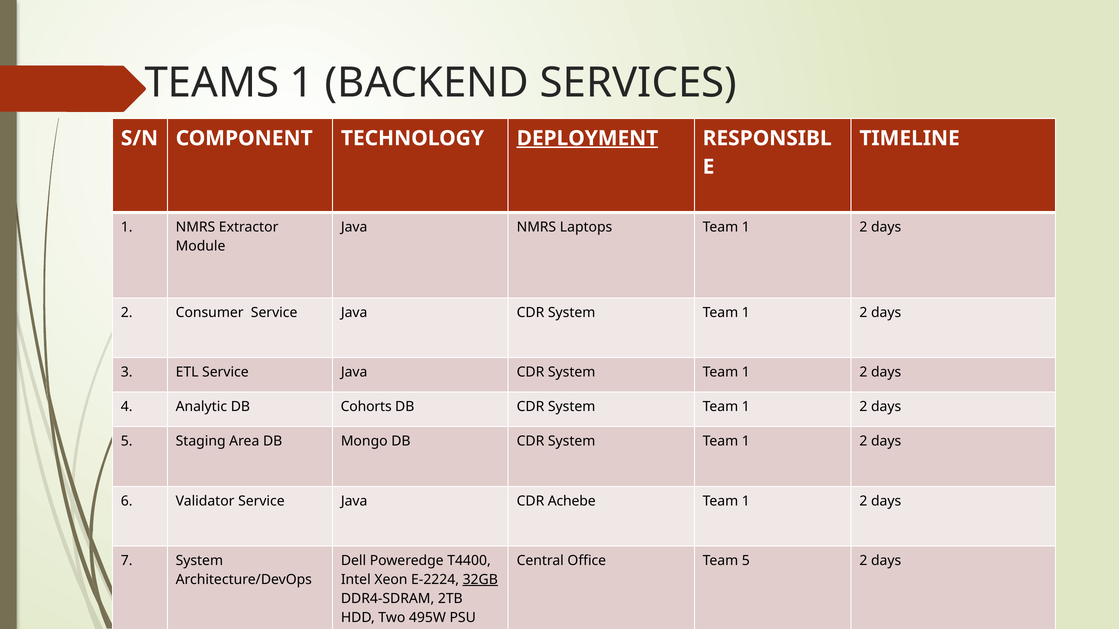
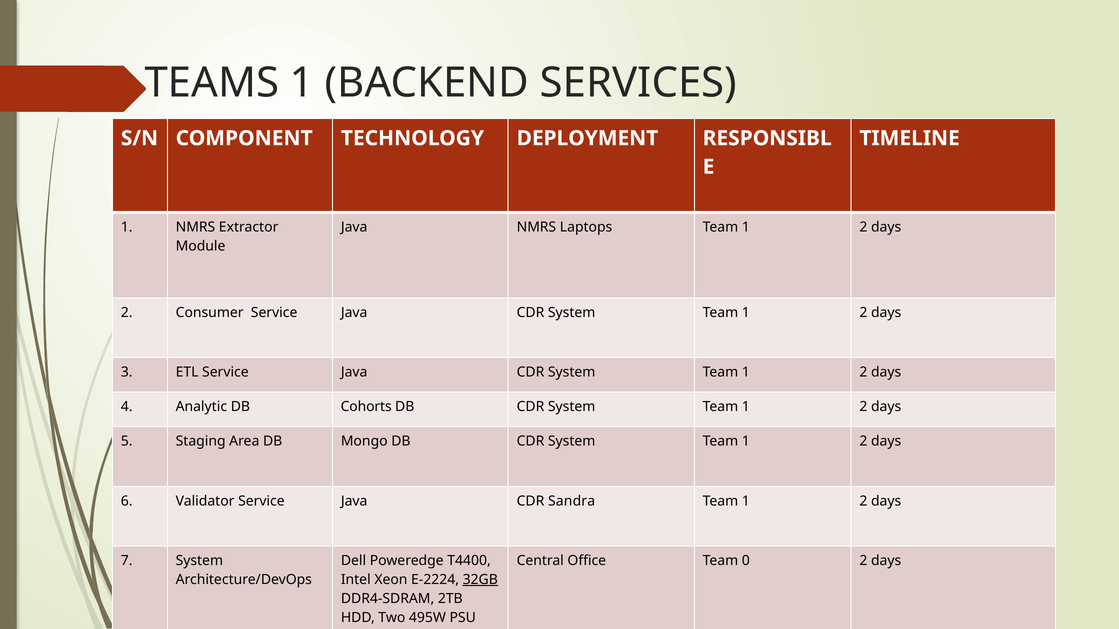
DEPLOYMENT underline: present -> none
Achebe: Achebe -> Sandra
Team 5: 5 -> 0
